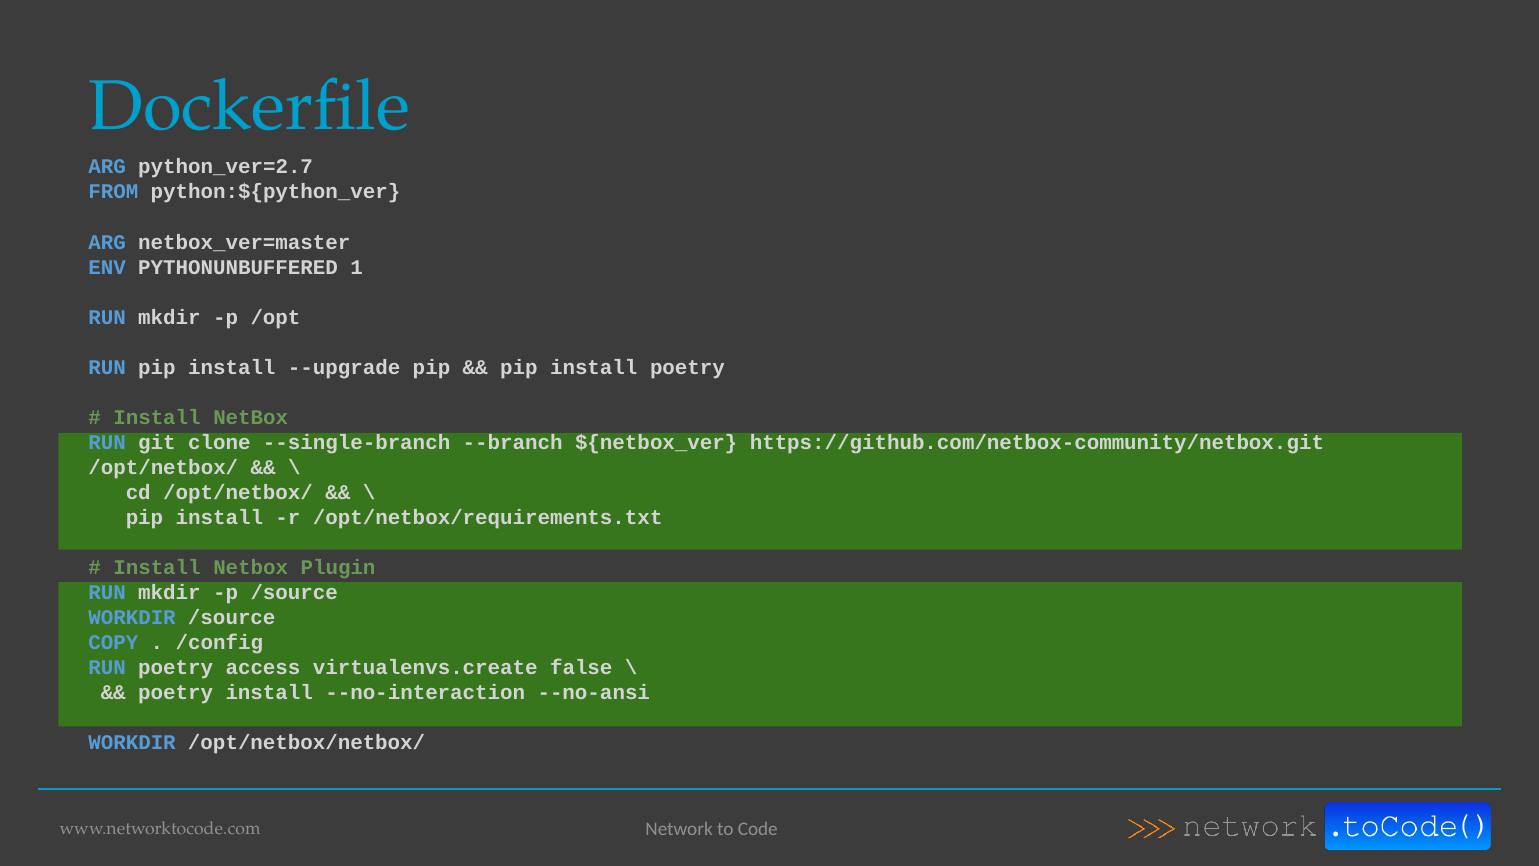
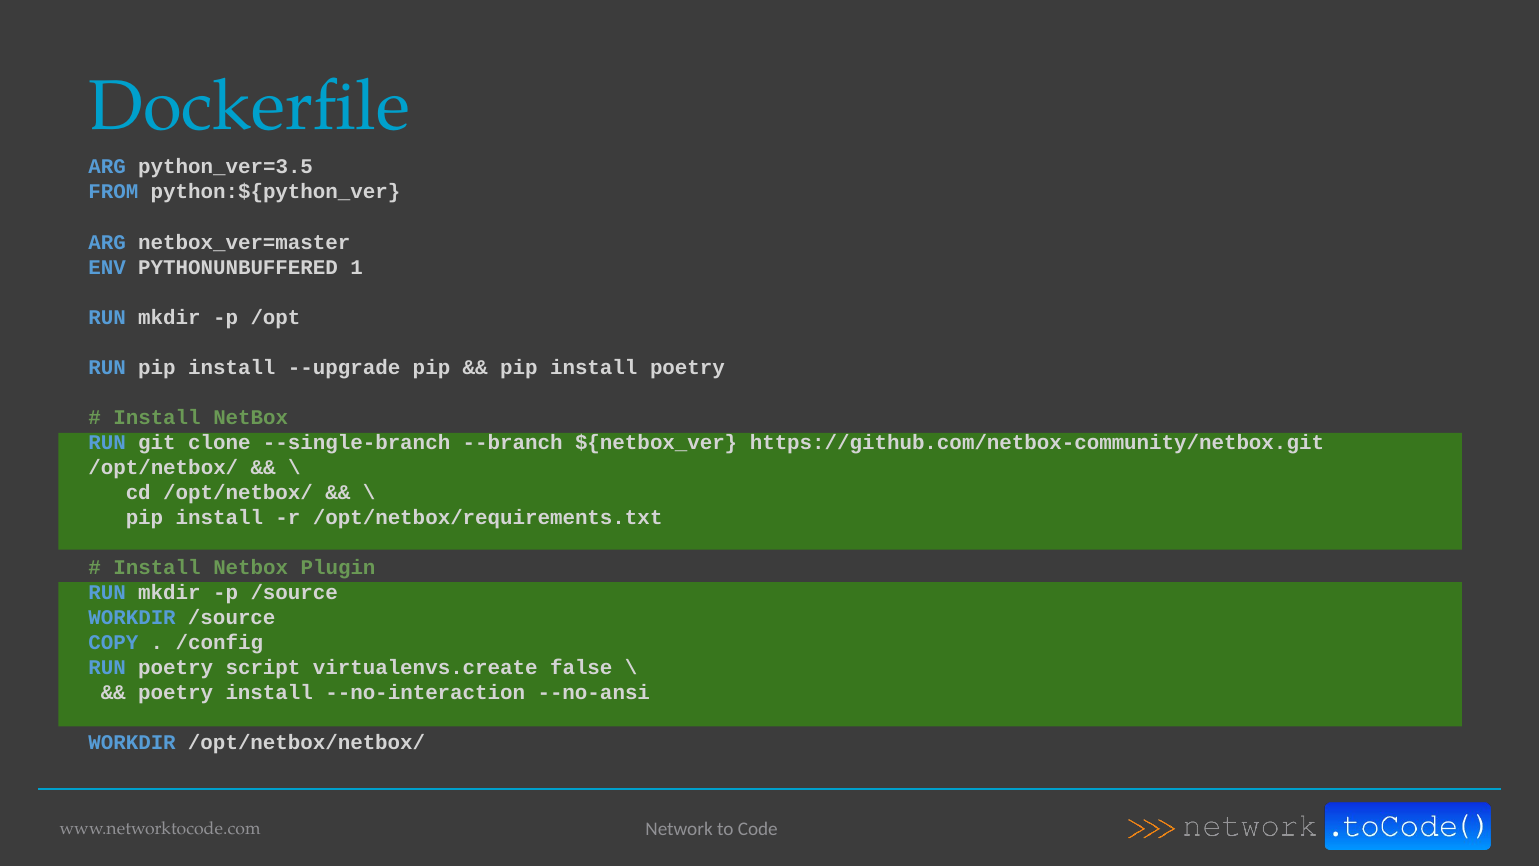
python_ver=2.7: python_ver=2.7 -> python_ver=3.5
access: access -> script
